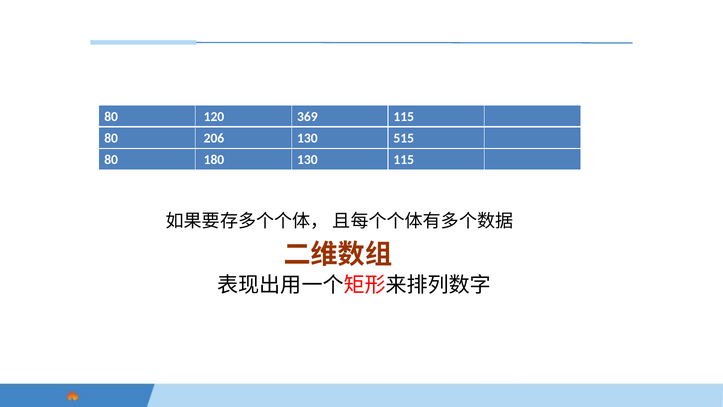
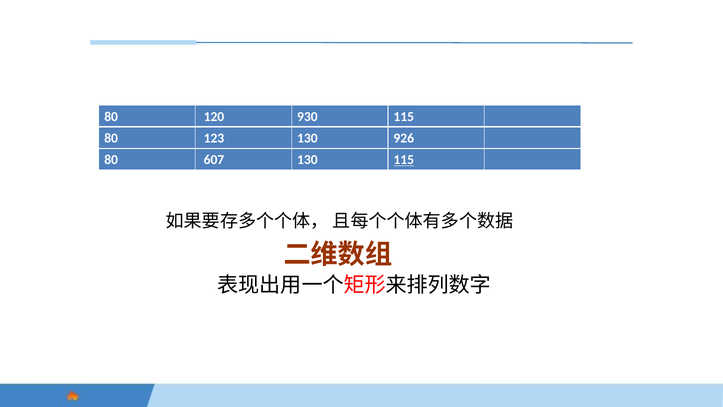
369: 369 -> 930
206: 206 -> 123
515: 515 -> 926
180: 180 -> 607
115 at (404, 160) underline: none -> present
